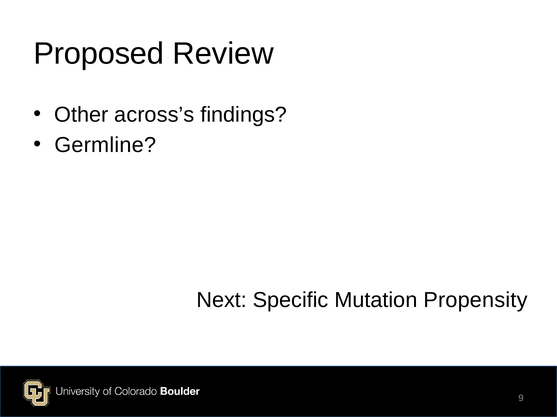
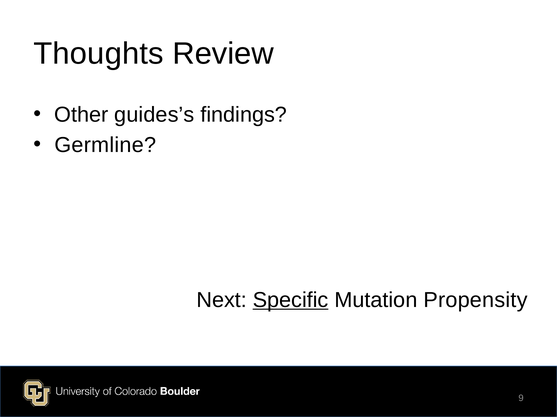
Proposed: Proposed -> Thoughts
across’s: across’s -> guides’s
Specific underline: none -> present
